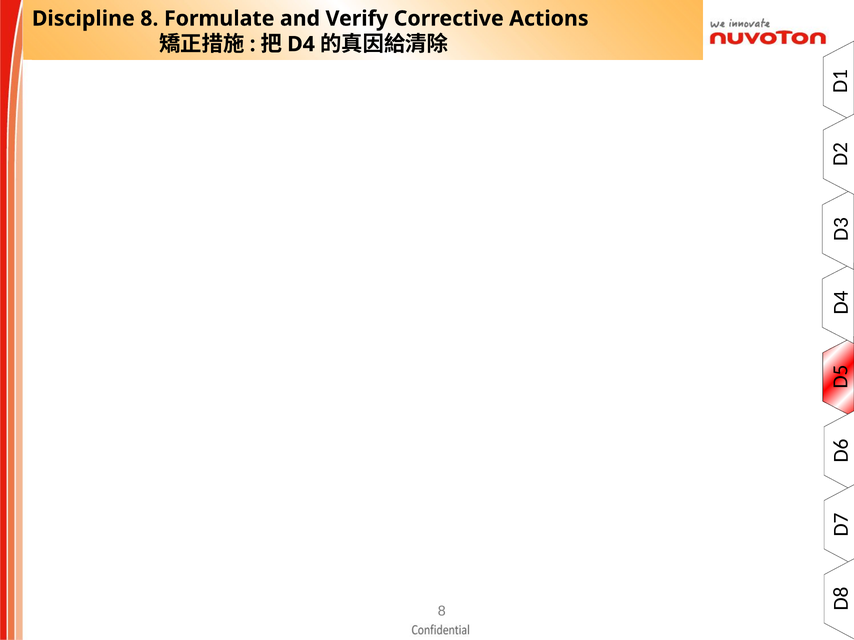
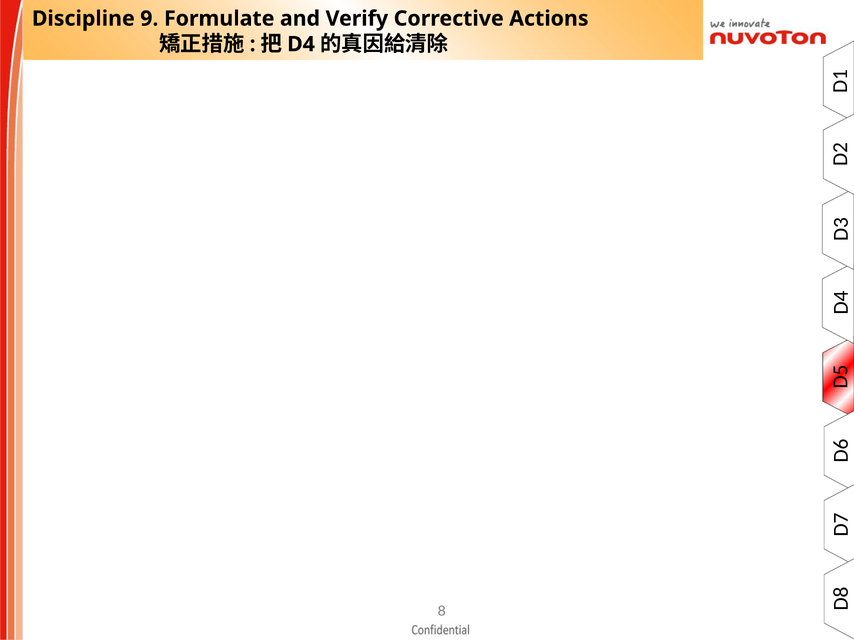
Discipline 8: 8 -> 9
